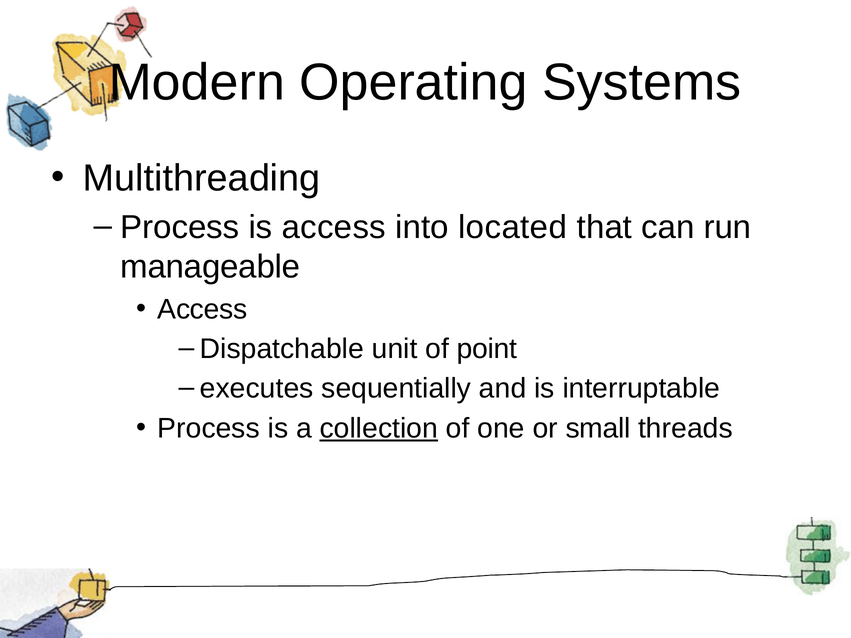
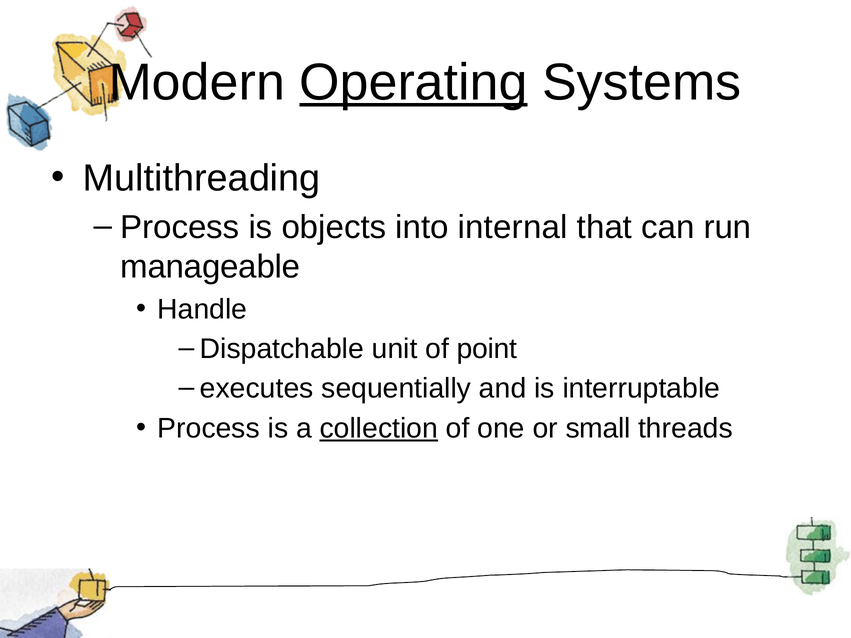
Operating underline: none -> present
is access: access -> objects
located: located -> internal
Access at (202, 309): Access -> Handle
